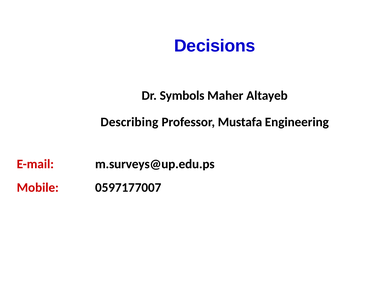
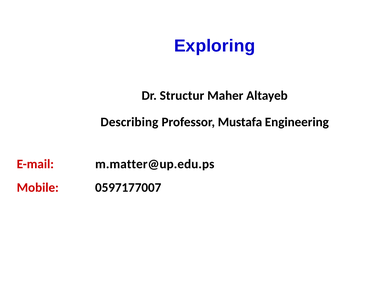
Decisions: Decisions -> Exploring
Symbols: Symbols -> Structur
m.surveys@up.edu.ps: m.surveys@up.edu.ps -> m.matter@up.edu.ps
